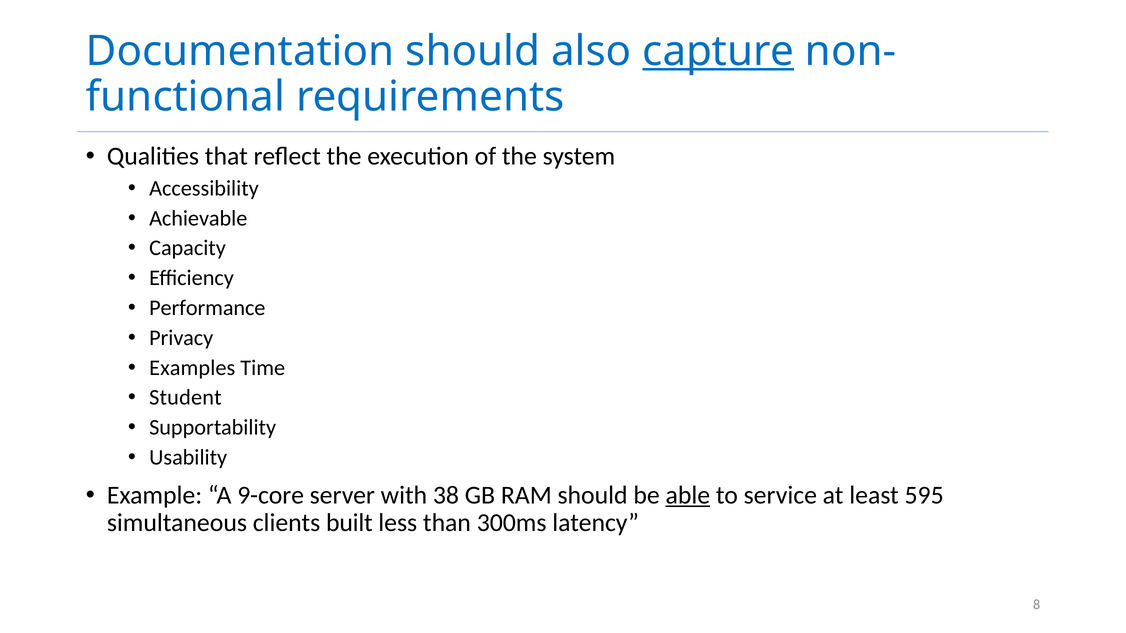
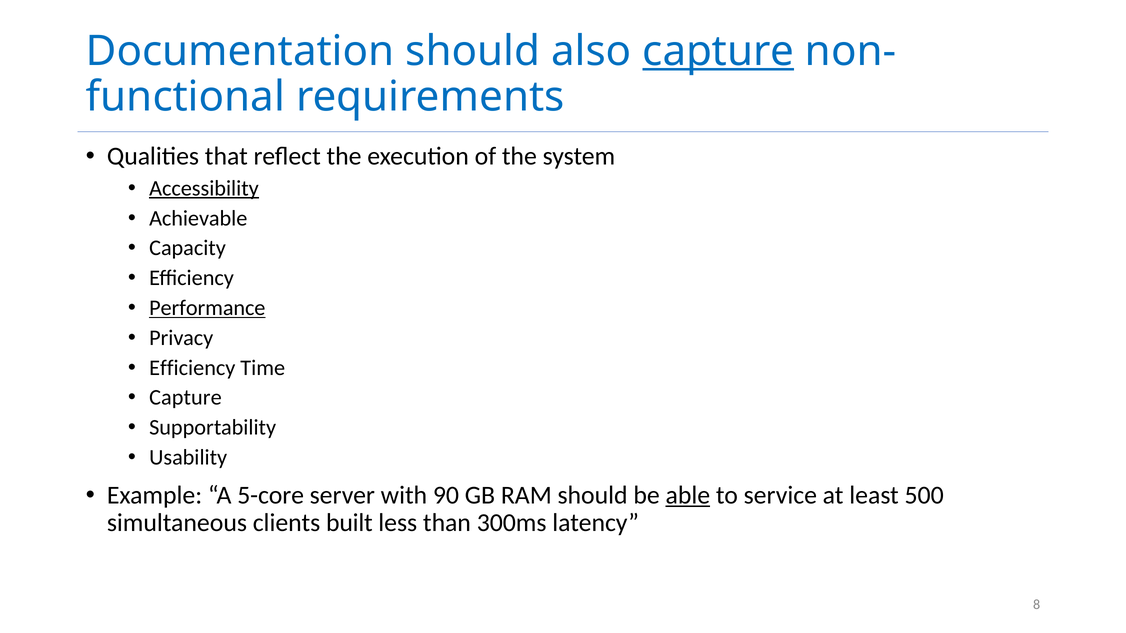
Accessibility underline: none -> present
Performance underline: none -> present
Examples at (192, 368): Examples -> Efficiency
Student at (185, 398): Student -> Capture
9-core: 9-core -> 5-core
38: 38 -> 90
595: 595 -> 500
